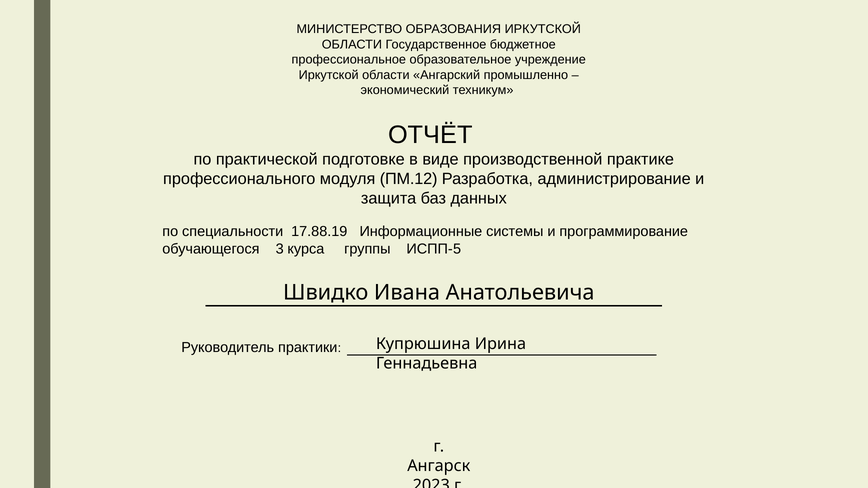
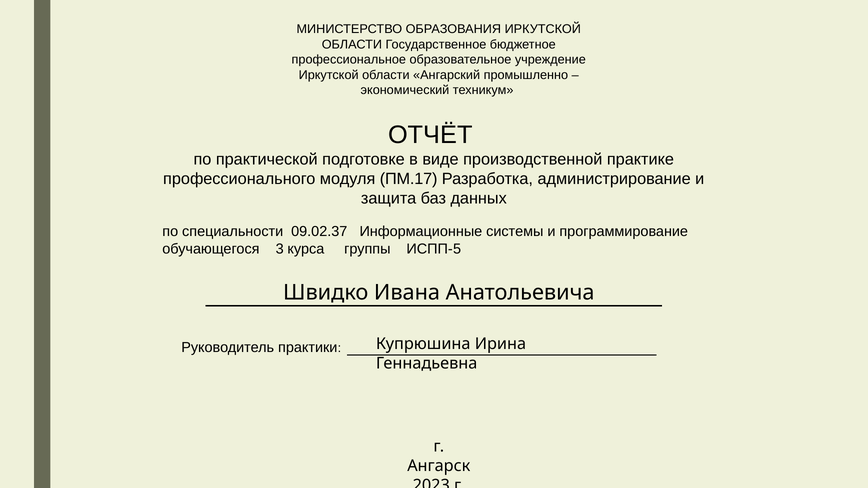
ПМ.12: ПМ.12 -> ПМ.17
17.88.19: 17.88.19 -> 09.02.37
